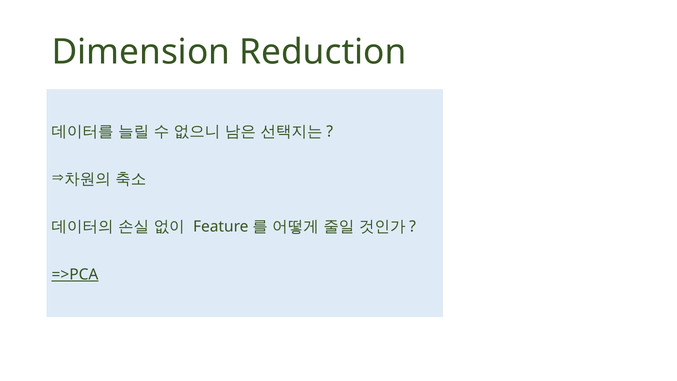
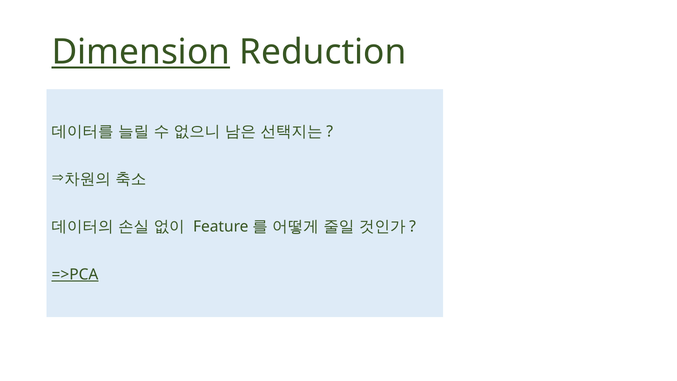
Dimension underline: none -> present
